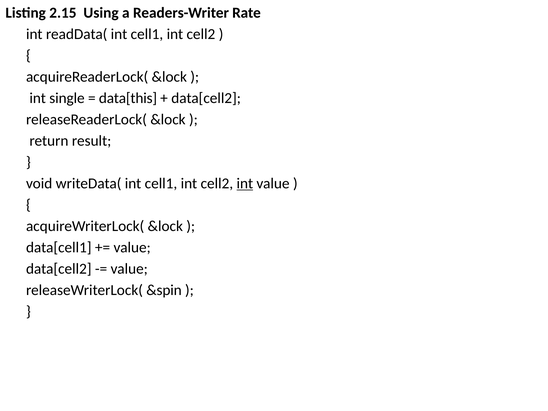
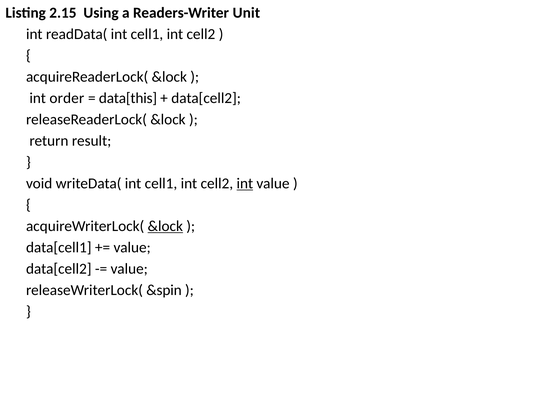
Rate: Rate -> Unit
single: single -> order
&lock at (165, 226) underline: none -> present
